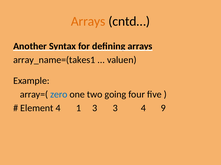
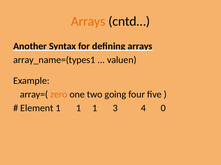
array_name=(takes1: array_name=(takes1 -> array_name=(types1
zero colour: blue -> orange
Element 4: 4 -> 1
3 at (95, 108): 3 -> 1
9: 9 -> 0
